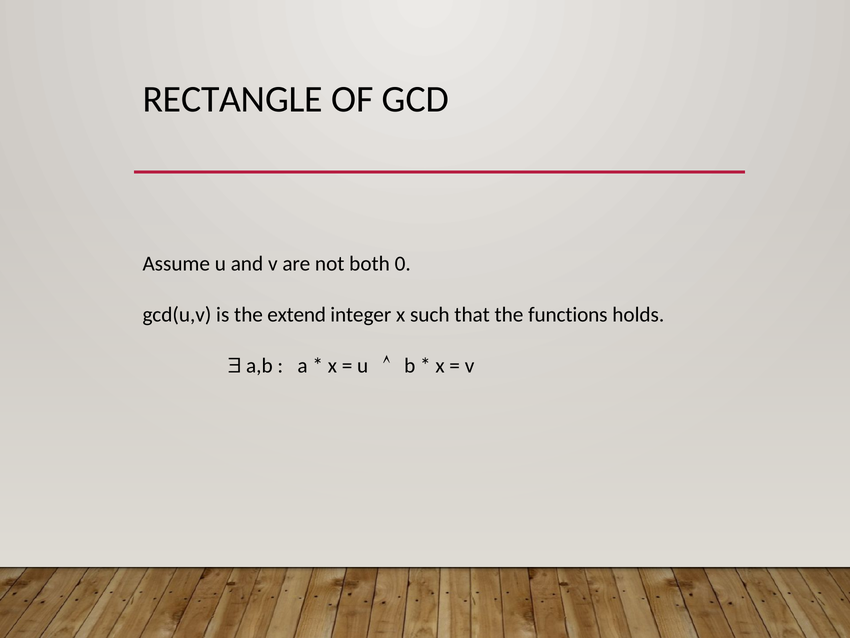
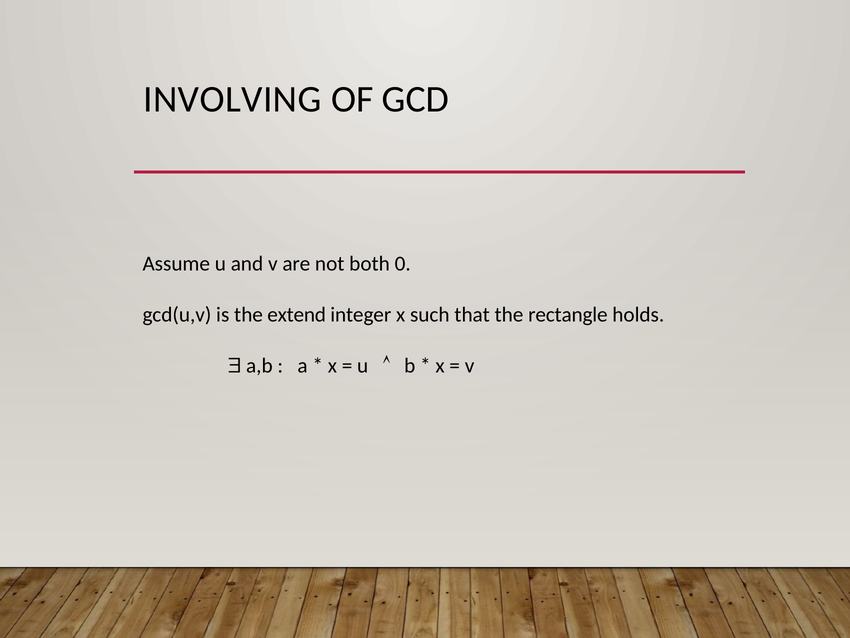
RECTANGLE: RECTANGLE -> INVOLVING
functions: functions -> rectangle
